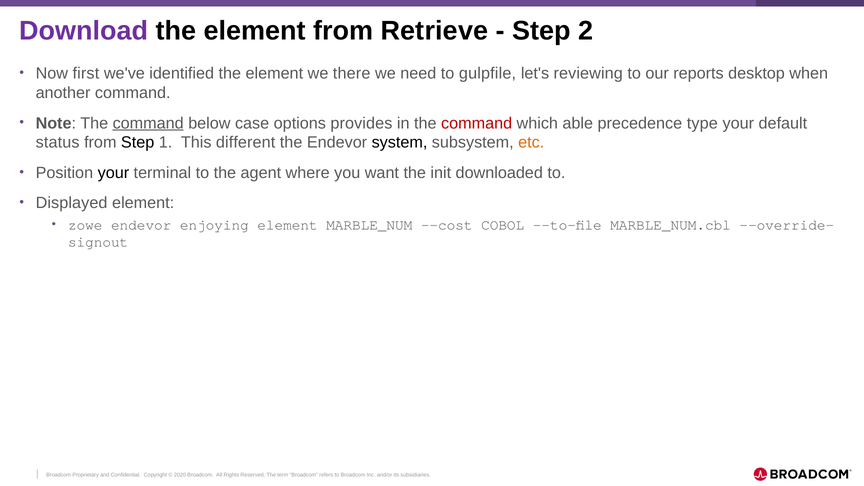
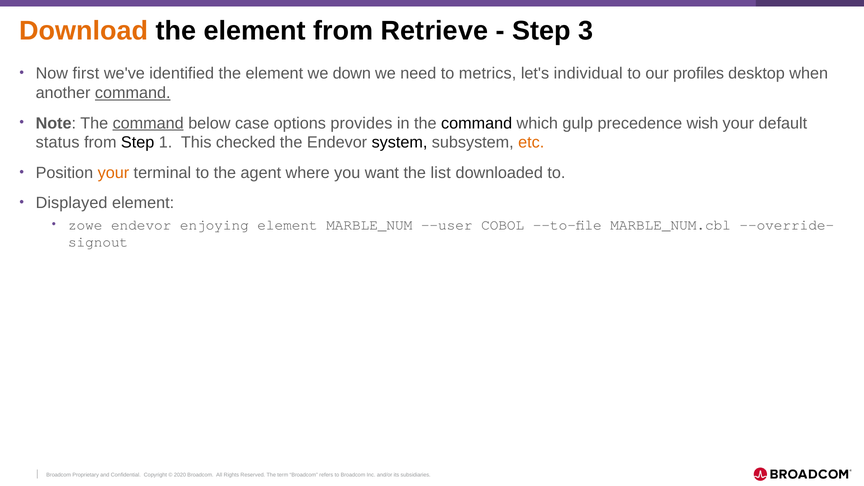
Download colour: purple -> orange
2: 2 -> 3
there: there -> down
gulpfile: gulpfile -> metrics
reviewing: reviewing -> individual
reports: reports -> profiles
command at (133, 93) underline: none -> present
command at (477, 123) colour: red -> black
able: able -> gulp
type: type -> wish
different: different -> checked
your at (113, 173) colour: black -> orange
init: init -> list
--cost: --cost -> --user
